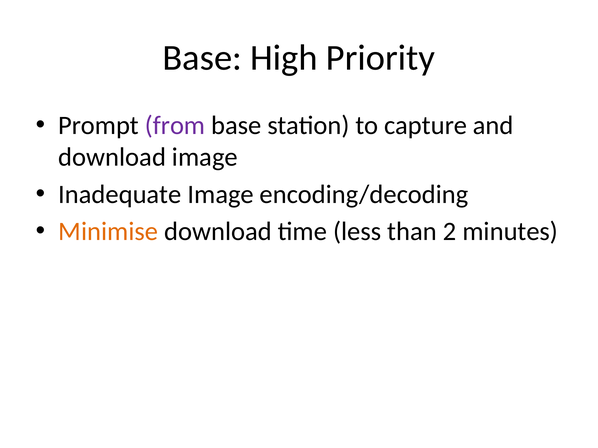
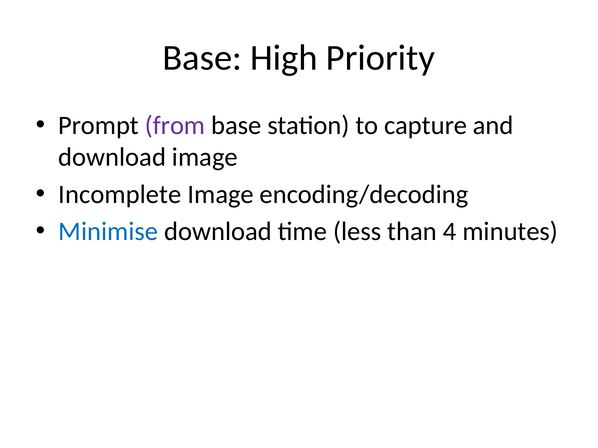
Inadequate: Inadequate -> Incomplete
Minimise colour: orange -> blue
2: 2 -> 4
